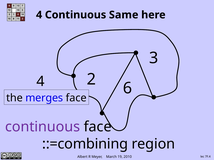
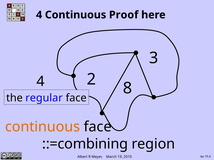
Same: Same -> Proof
6: 6 -> 8
merges: merges -> regular
continuous at (43, 127) colour: purple -> orange
